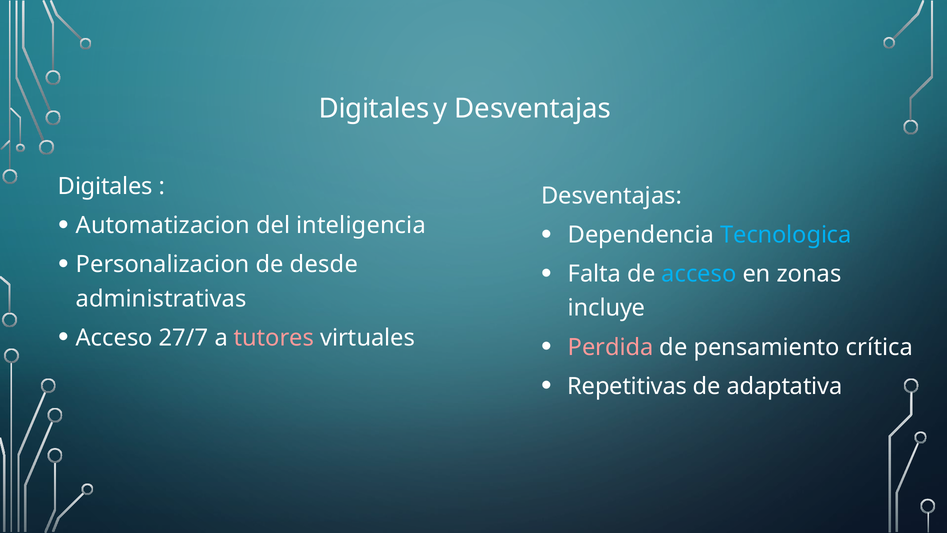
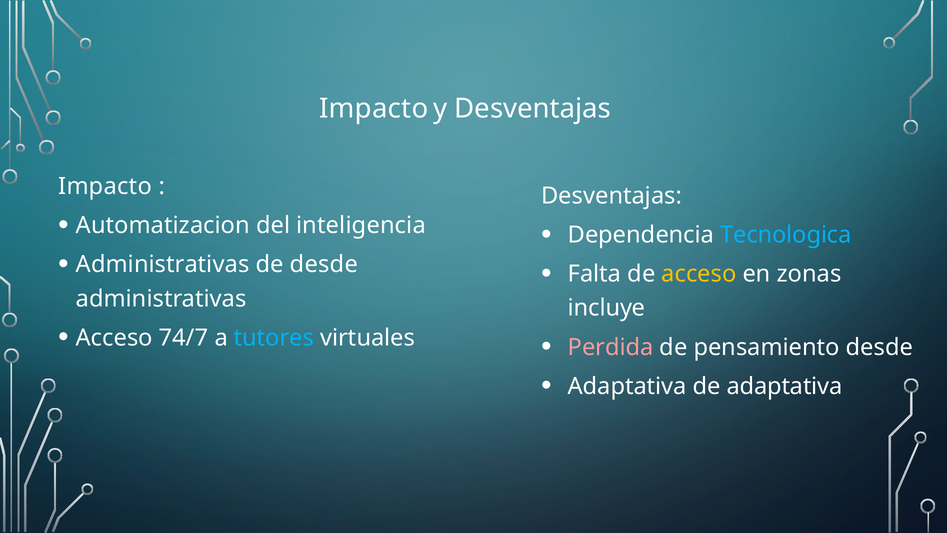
Digitales at (374, 108): Digitales -> Impacto
Digitales at (105, 186): Digitales -> Impacto
Personalizacion at (163, 264): Personalizacion -> Administrativas
acceso at (699, 274) colour: light blue -> yellow
27/7: 27/7 -> 74/7
tutores colour: pink -> light blue
pensamiento crítica: crítica -> desde
Repetitivas at (627, 386): Repetitivas -> Adaptativa
